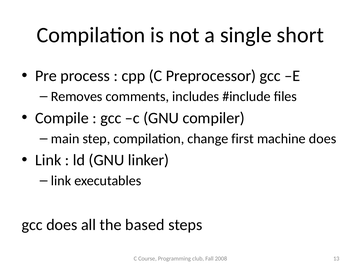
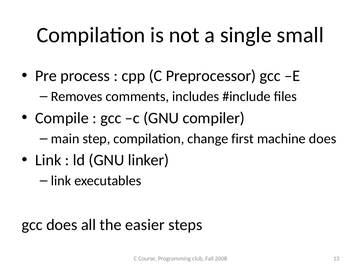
short: short -> small
based: based -> easier
